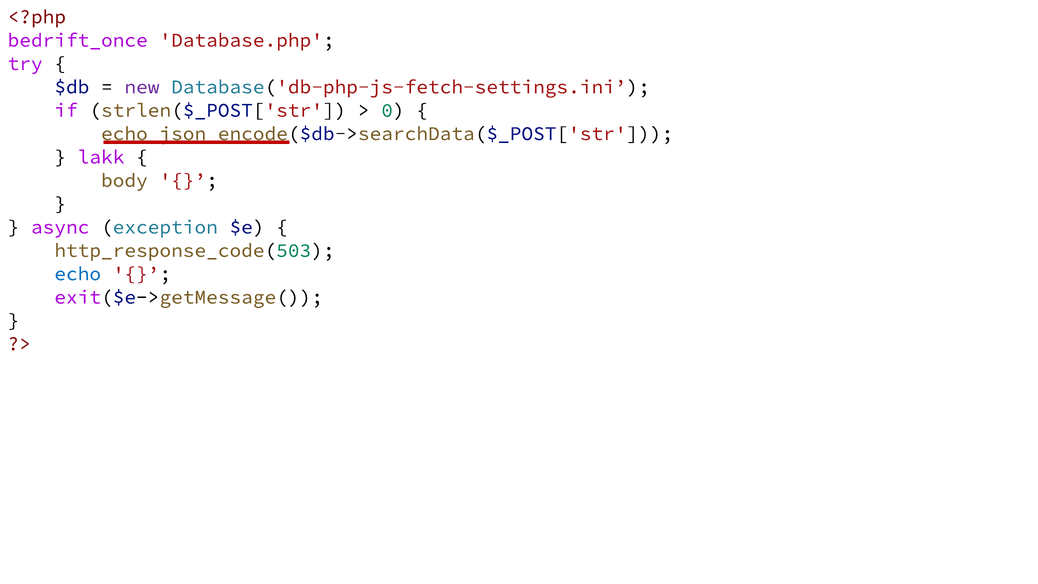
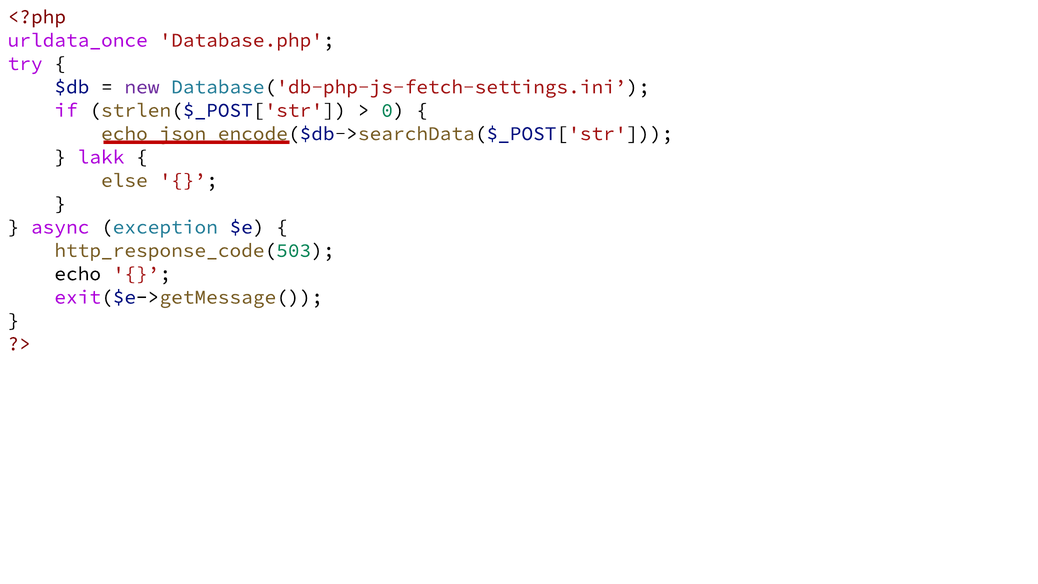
bedrift_once: bedrift_once -> urldata_once
body: body -> else
echo at (78, 274) colour: blue -> black
